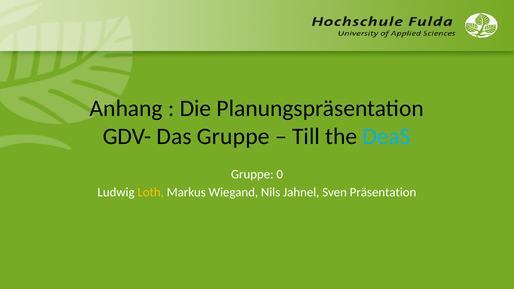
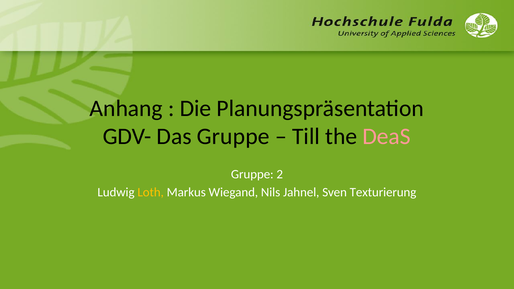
DeaS colour: light blue -> pink
0: 0 -> 2
Präsentation: Präsentation -> Texturierung
